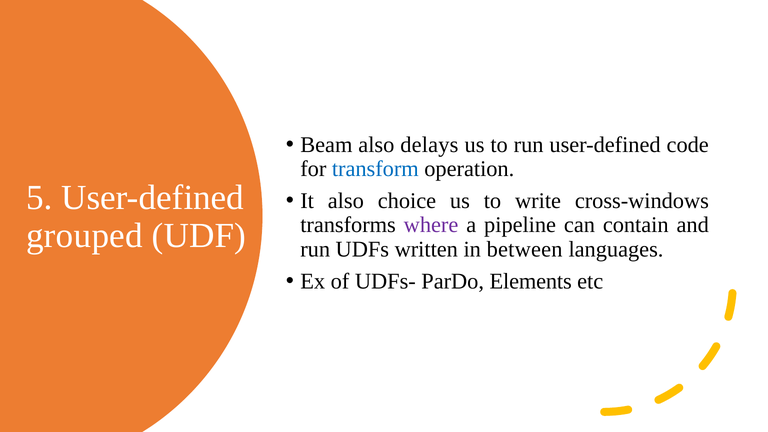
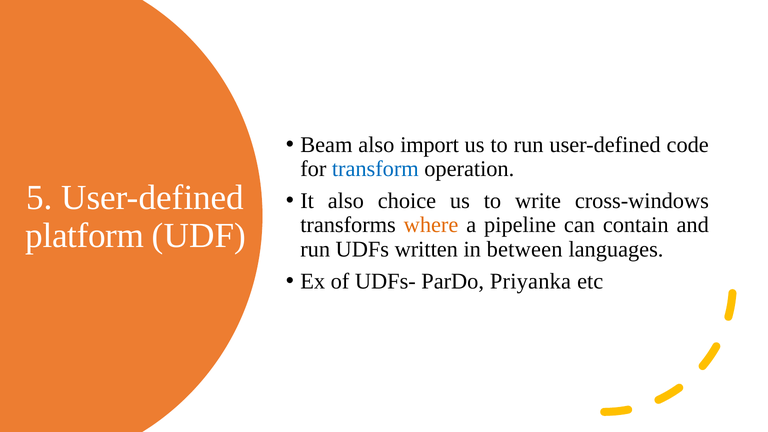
delays: delays -> import
where colour: purple -> orange
grouped: grouped -> platform
Elements: Elements -> Priyanka
